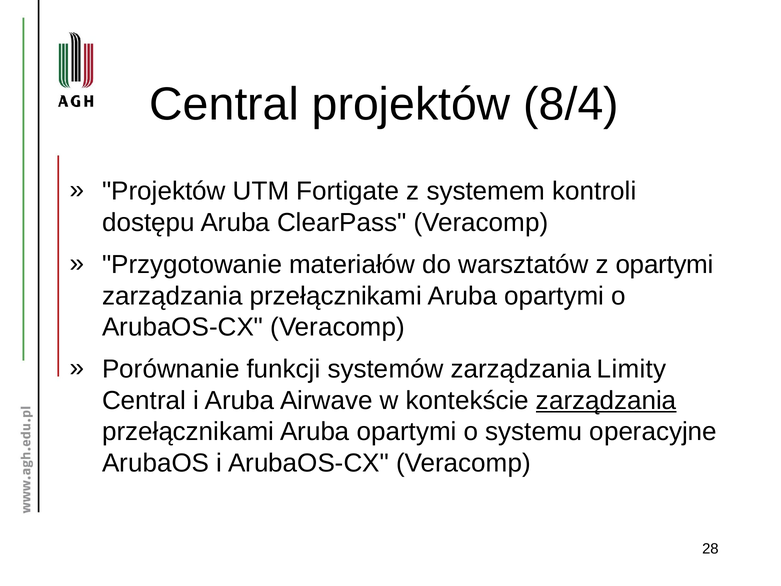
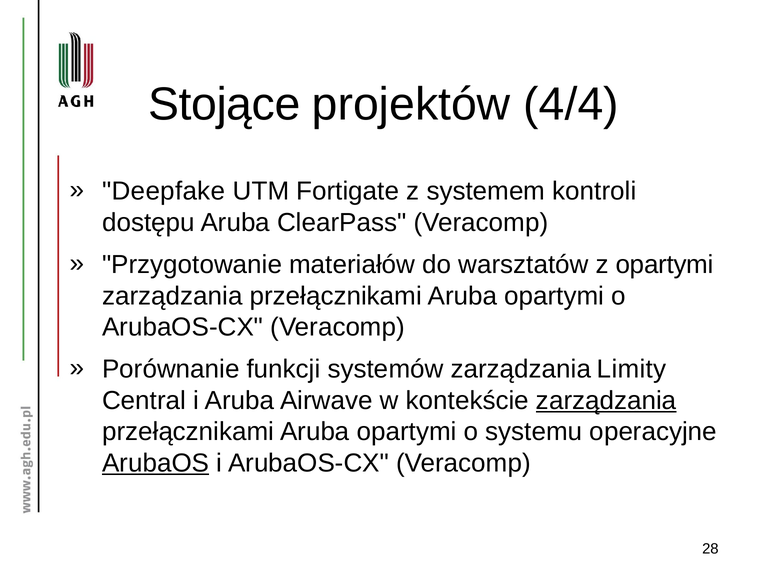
Central at (224, 104): Central -> Stojące
8/4: 8/4 -> 4/4
Projektów at (164, 191): Projektów -> Deepfake
ArubaOS underline: none -> present
